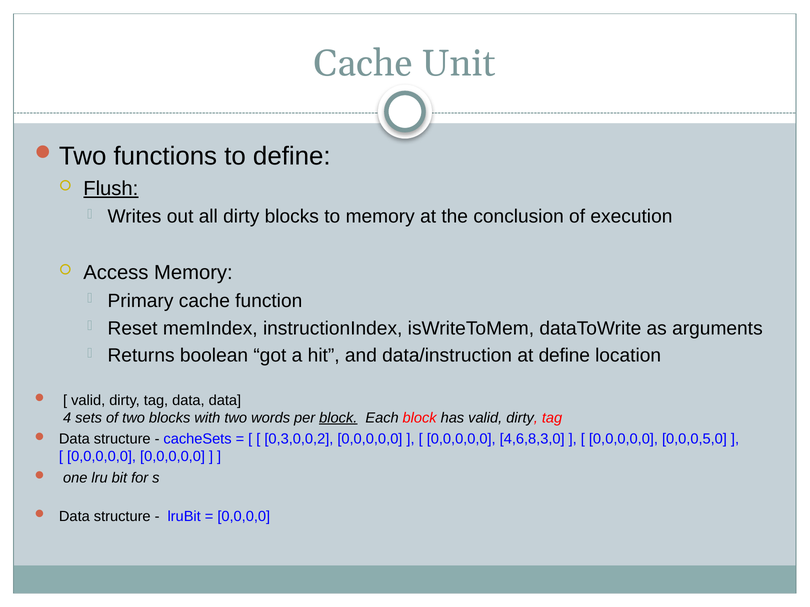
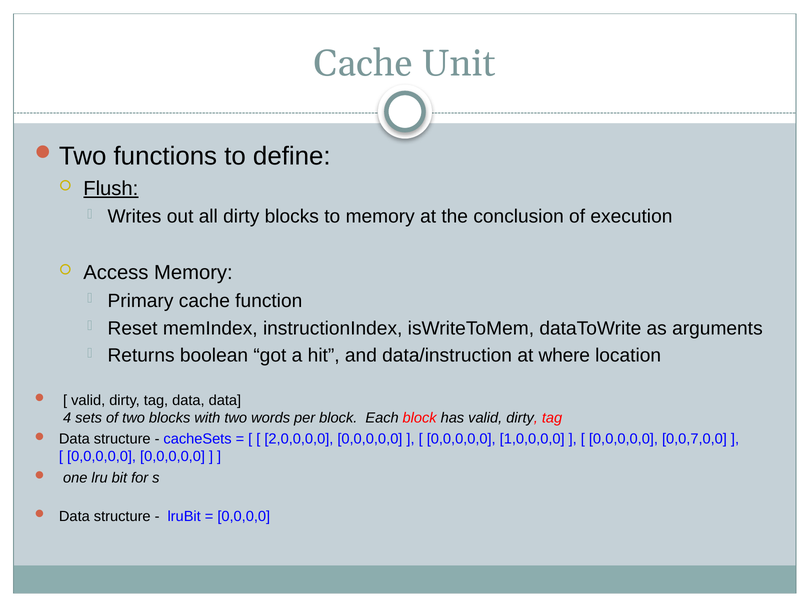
at define: define -> where
block at (338, 418) underline: present -> none
0,3,0,0,2: 0,3,0,0,2 -> 2,0,0,0,0
4,6,8,3,0: 4,6,8,3,0 -> 1,0,0,0,0
0,0,0,5,0: 0,0,0,5,0 -> 0,0,7,0,0
